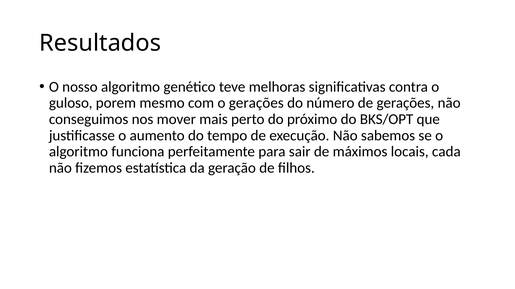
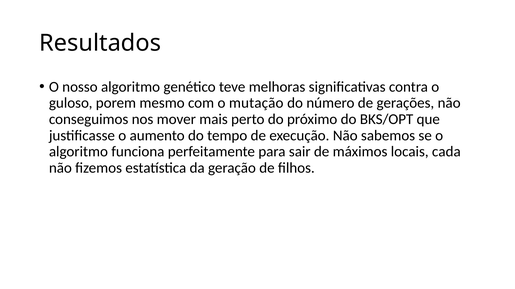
o gerações: gerações -> mutação
